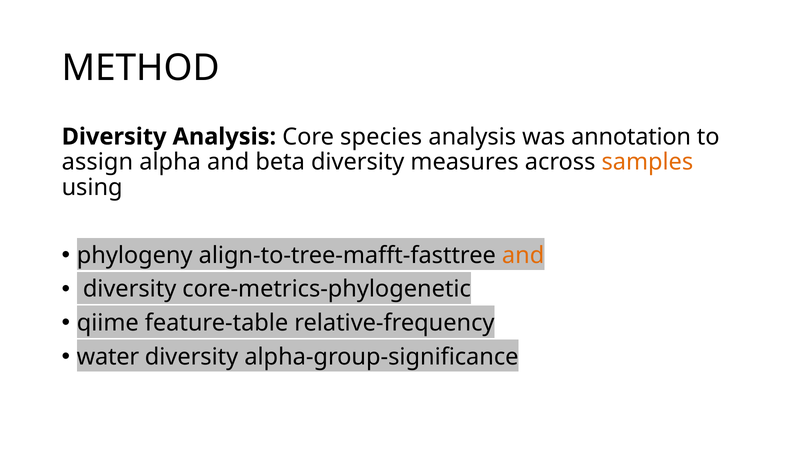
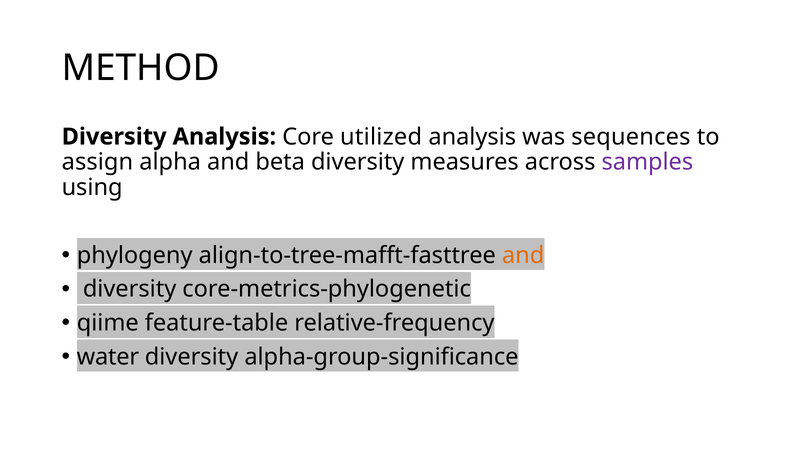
species: species -> utilized
annotation: annotation -> sequences
samples colour: orange -> purple
